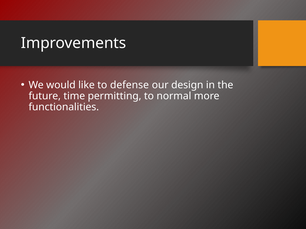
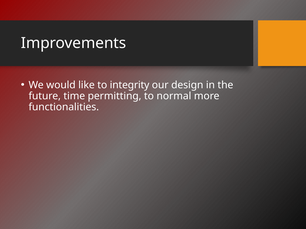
defense: defense -> integrity
